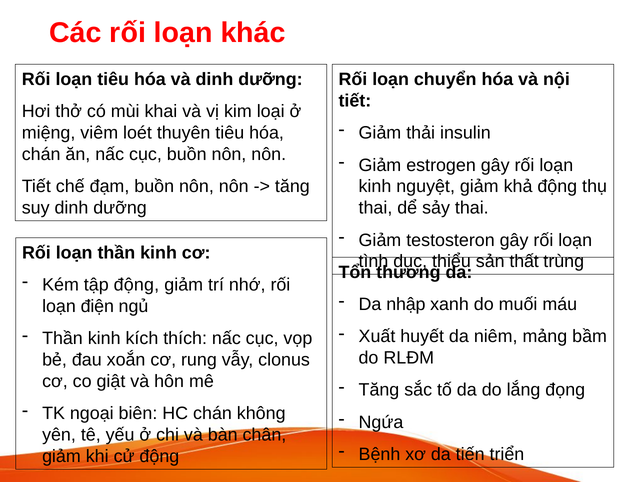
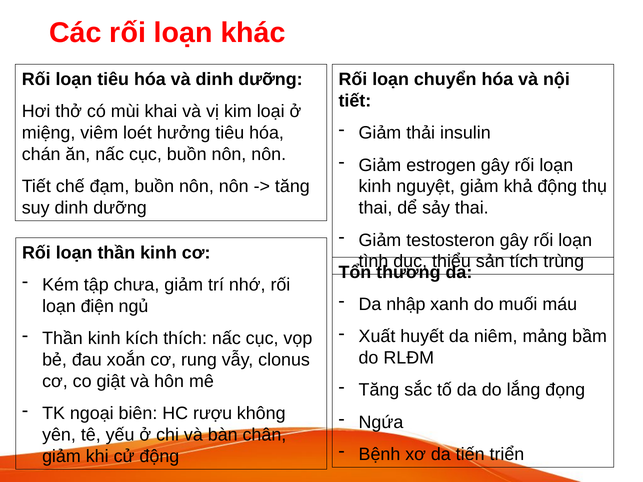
thuyên: thuyên -> hưởng
thất: thất -> tích
tập động: động -> chưa
HC chán: chán -> rượu
